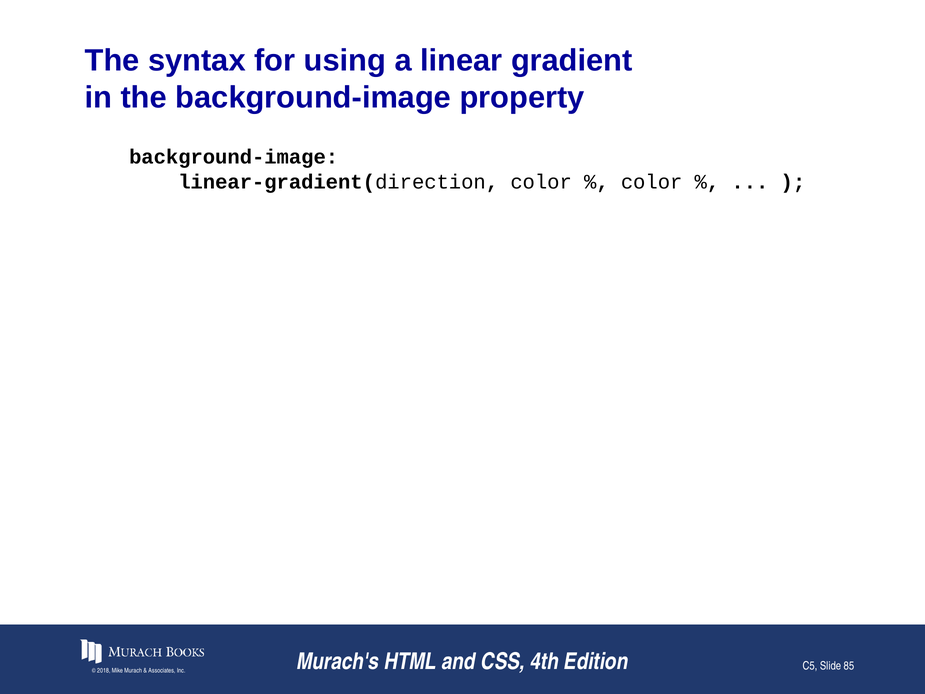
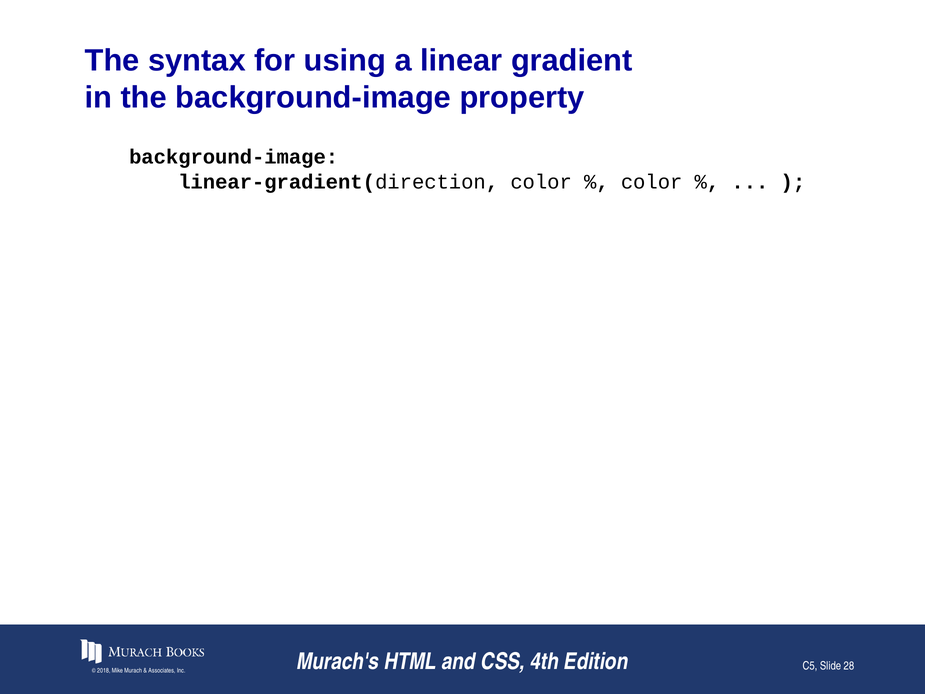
85: 85 -> 28
